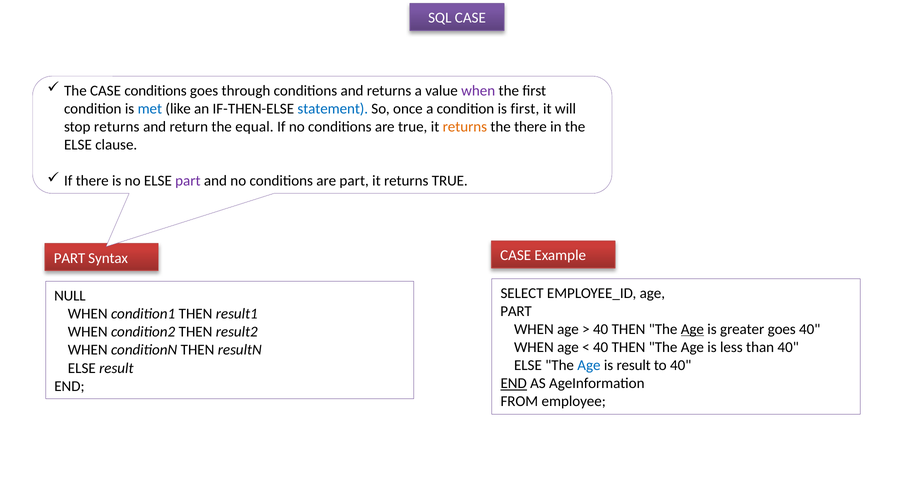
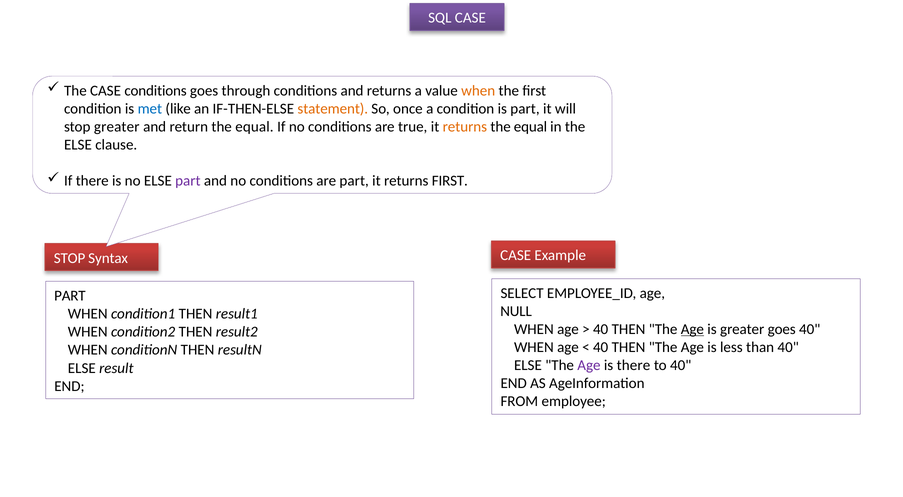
when at (478, 91) colour: purple -> orange
statement colour: blue -> orange
is first: first -> part
stop returns: returns -> greater
there at (531, 127): there -> equal
returns TRUE: TRUE -> FIRST
PART at (70, 258): PART -> STOP
NULL at (70, 296): NULL -> PART
PART at (516, 311): PART -> NULL
Age at (589, 365) colour: blue -> purple
is result: result -> there
END at (514, 383) underline: present -> none
